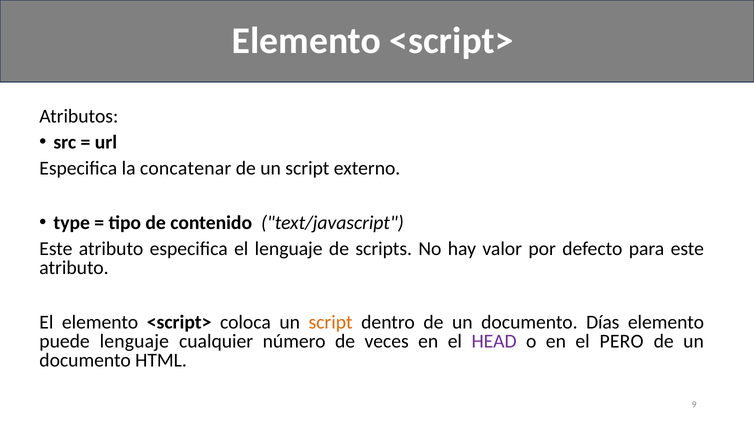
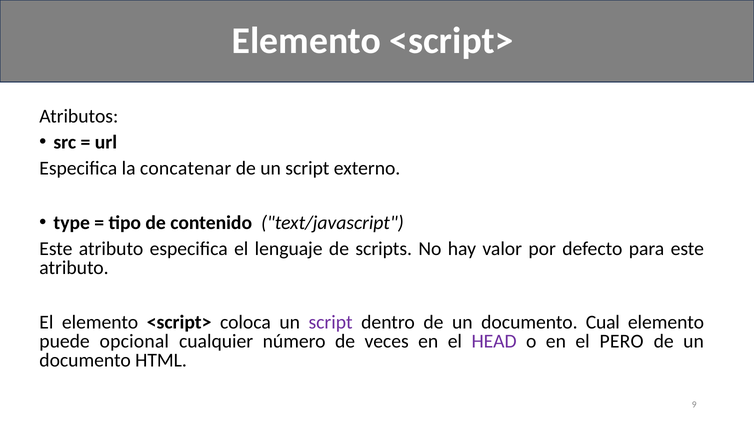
script at (331, 322) colour: orange -> purple
Días: Días -> Cual
puede lenguaje: lenguaje -> opcional
